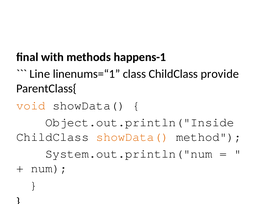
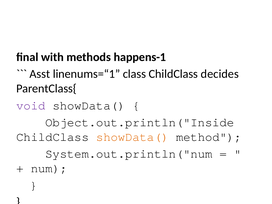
Line: Line -> Asst
provide: provide -> decides
void at (31, 105) colour: orange -> purple
